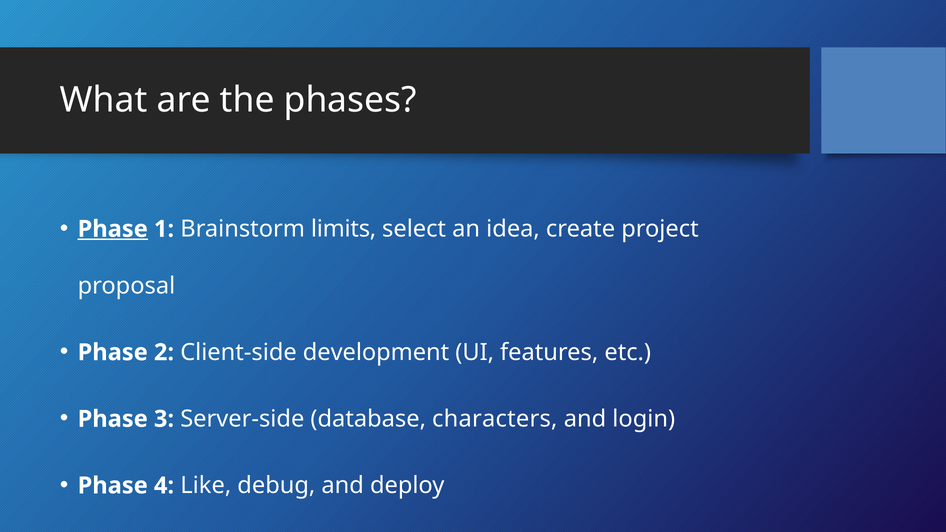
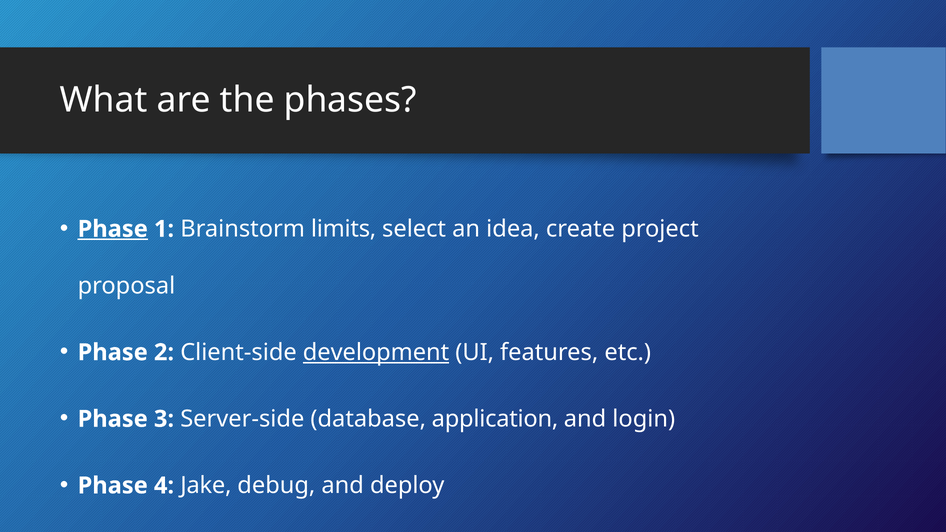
development underline: none -> present
characters: characters -> application
Like: Like -> Jake
